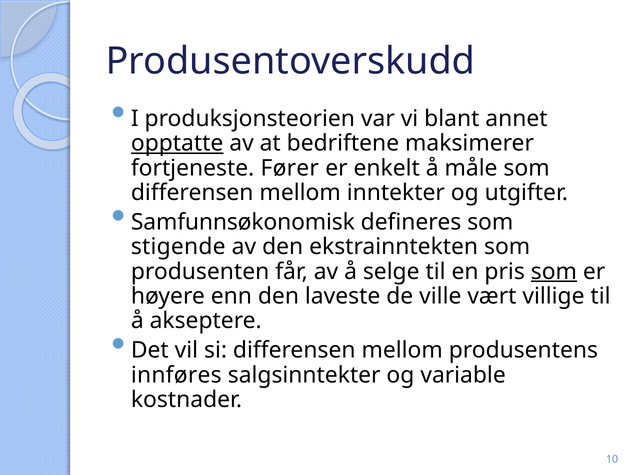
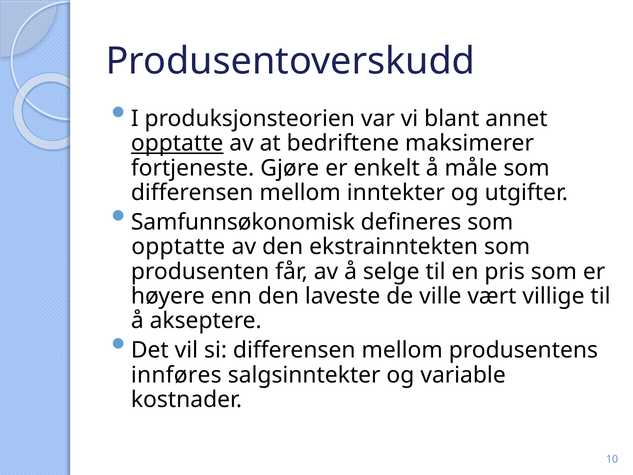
Fører: Fører -> Gjøre
stigende at (178, 247): stigende -> opptatte
som at (554, 271) underline: present -> none
